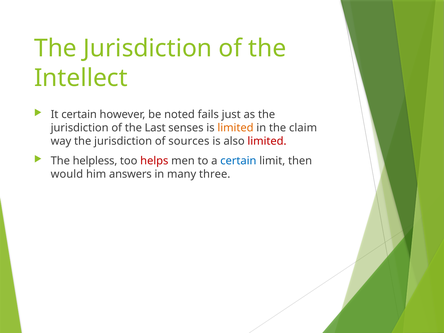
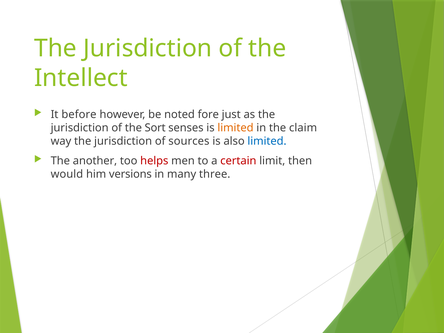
It certain: certain -> before
fails: fails -> fore
Last: Last -> Sort
limited at (267, 141) colour: red -> blue
helpless: helpless -> another
certain at (238, 161) colour: blue -> red
answers: answers -> versions
